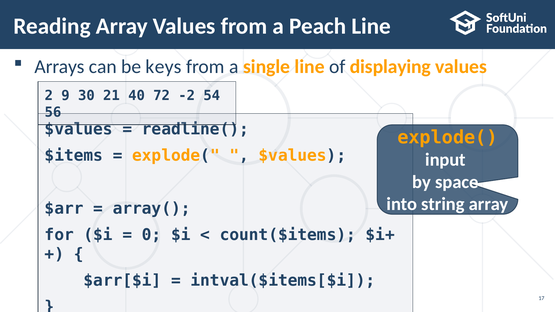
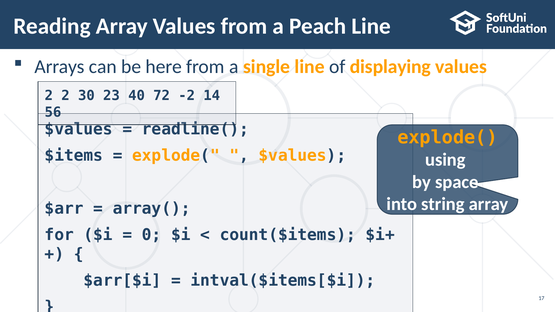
keys: keys -> here
2 9: 9 -> 2
21: 21 -> 23
54: 54 -> 14
input: input -> using
